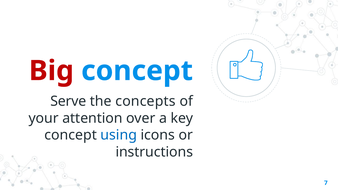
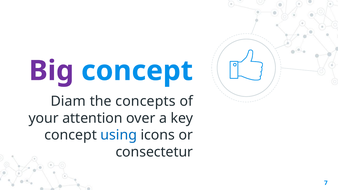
Big colour: red -> purple
Serve: Serve -> Diam
instructions: instructions -> consectetur
